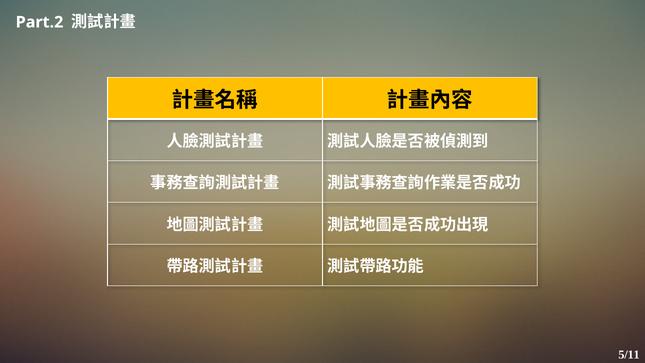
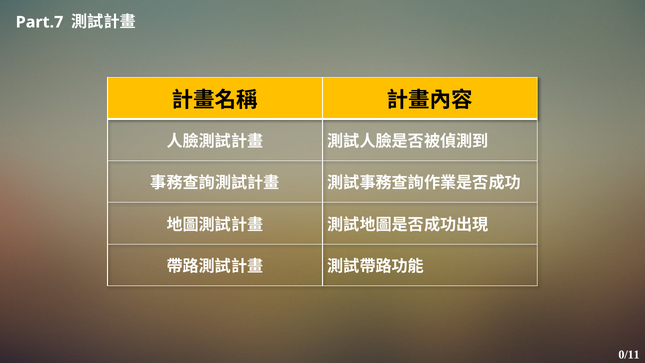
Part.2: Part.2 -> Part.7
5/11: 5/11 -> 0/11
